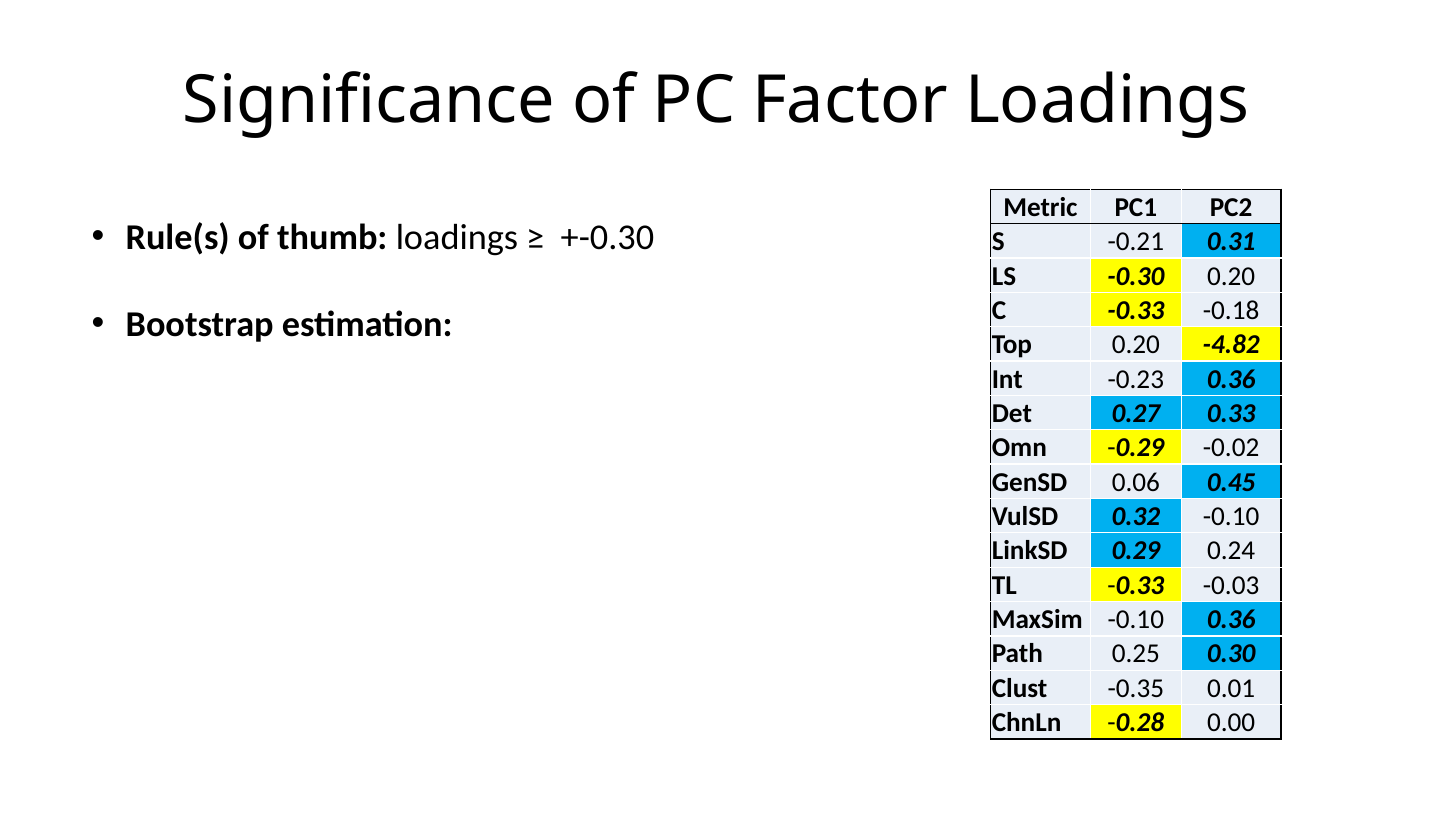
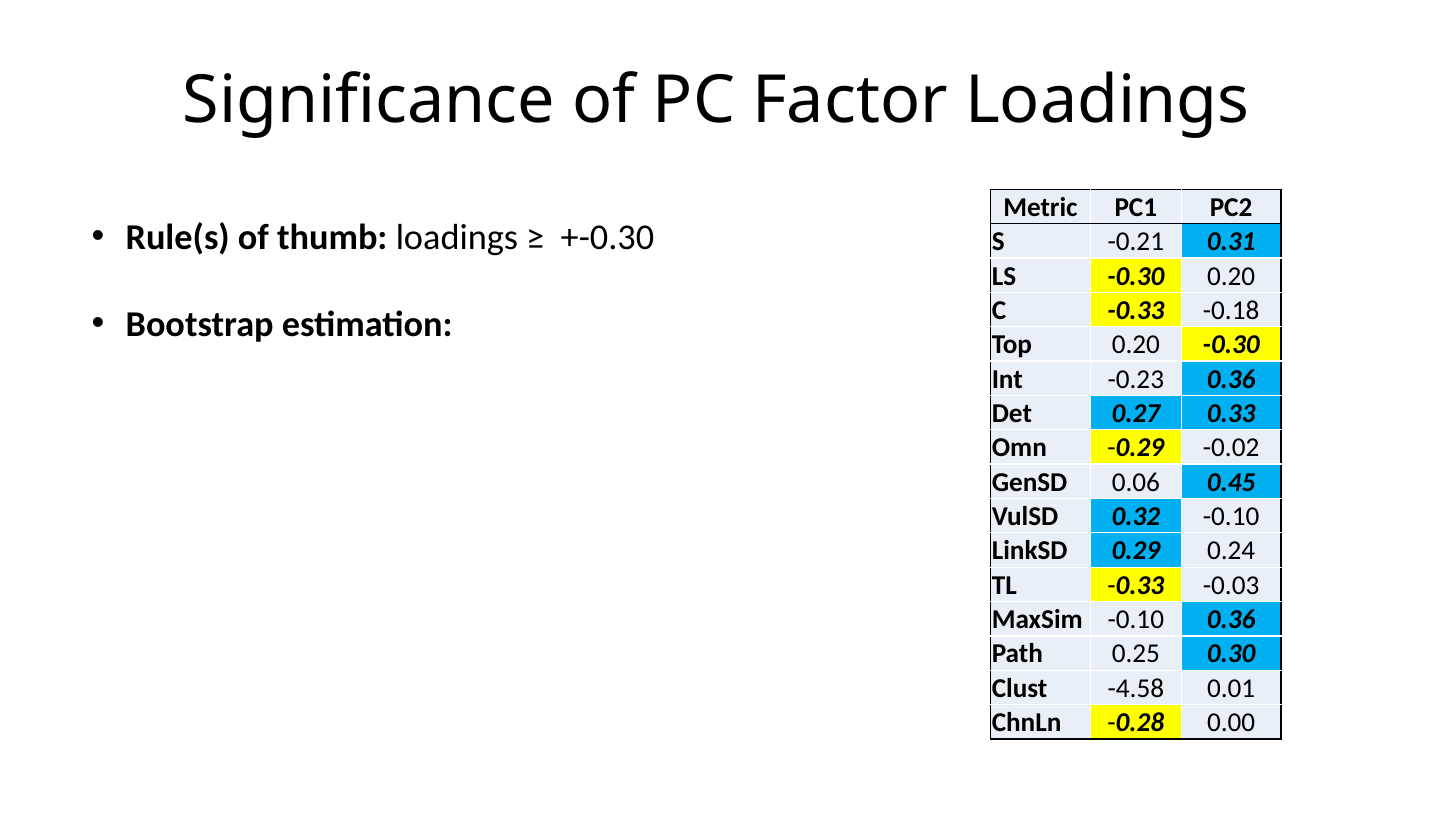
0.20 -4.82: -4.82 -> -0.30
-0.35: -0.35 -> -4.58
